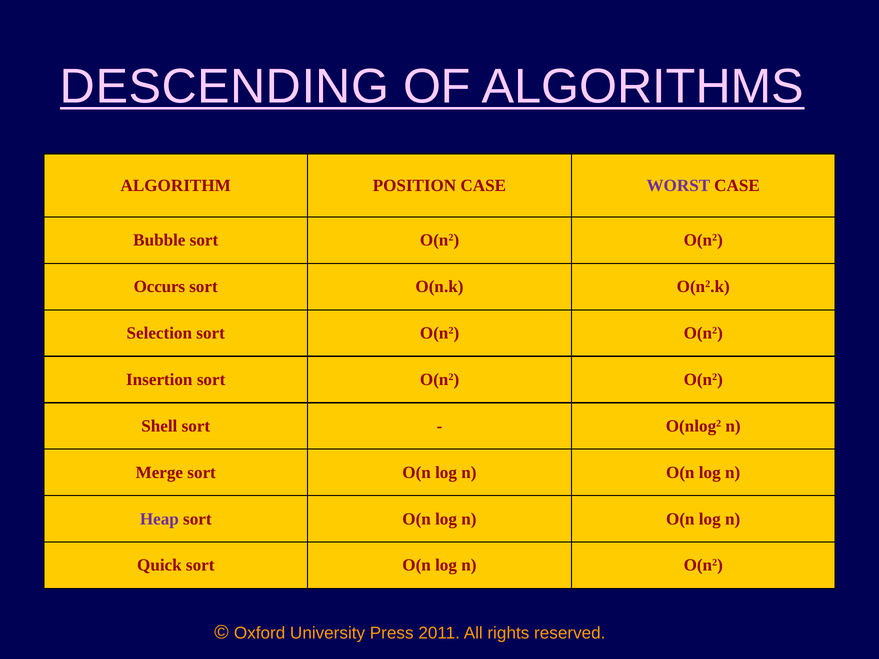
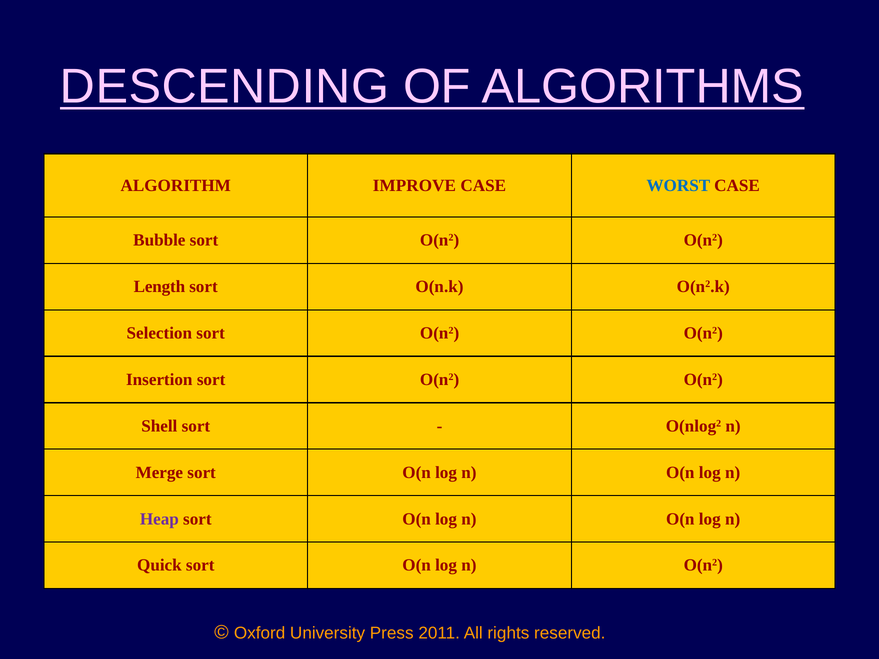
POSITION: POSITION -> IMPROVE
WORST colour: purple -> blue
Occurs: Occurs -> Length
